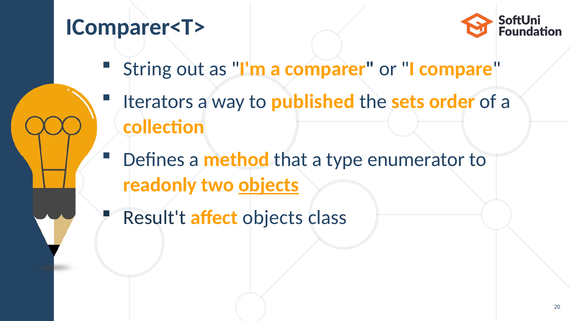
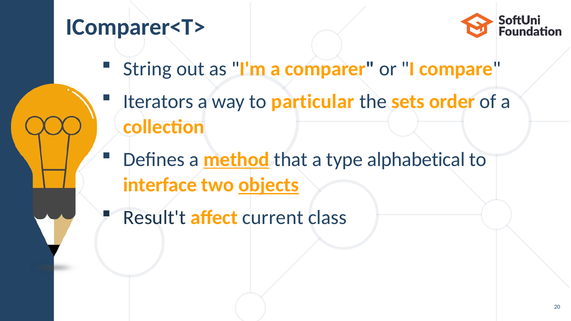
published: published -> particular
method underline: none -> present
enumerator: enumerator -> alphabetical
readonly: readonly -> interface
affect objects: objects -> current
